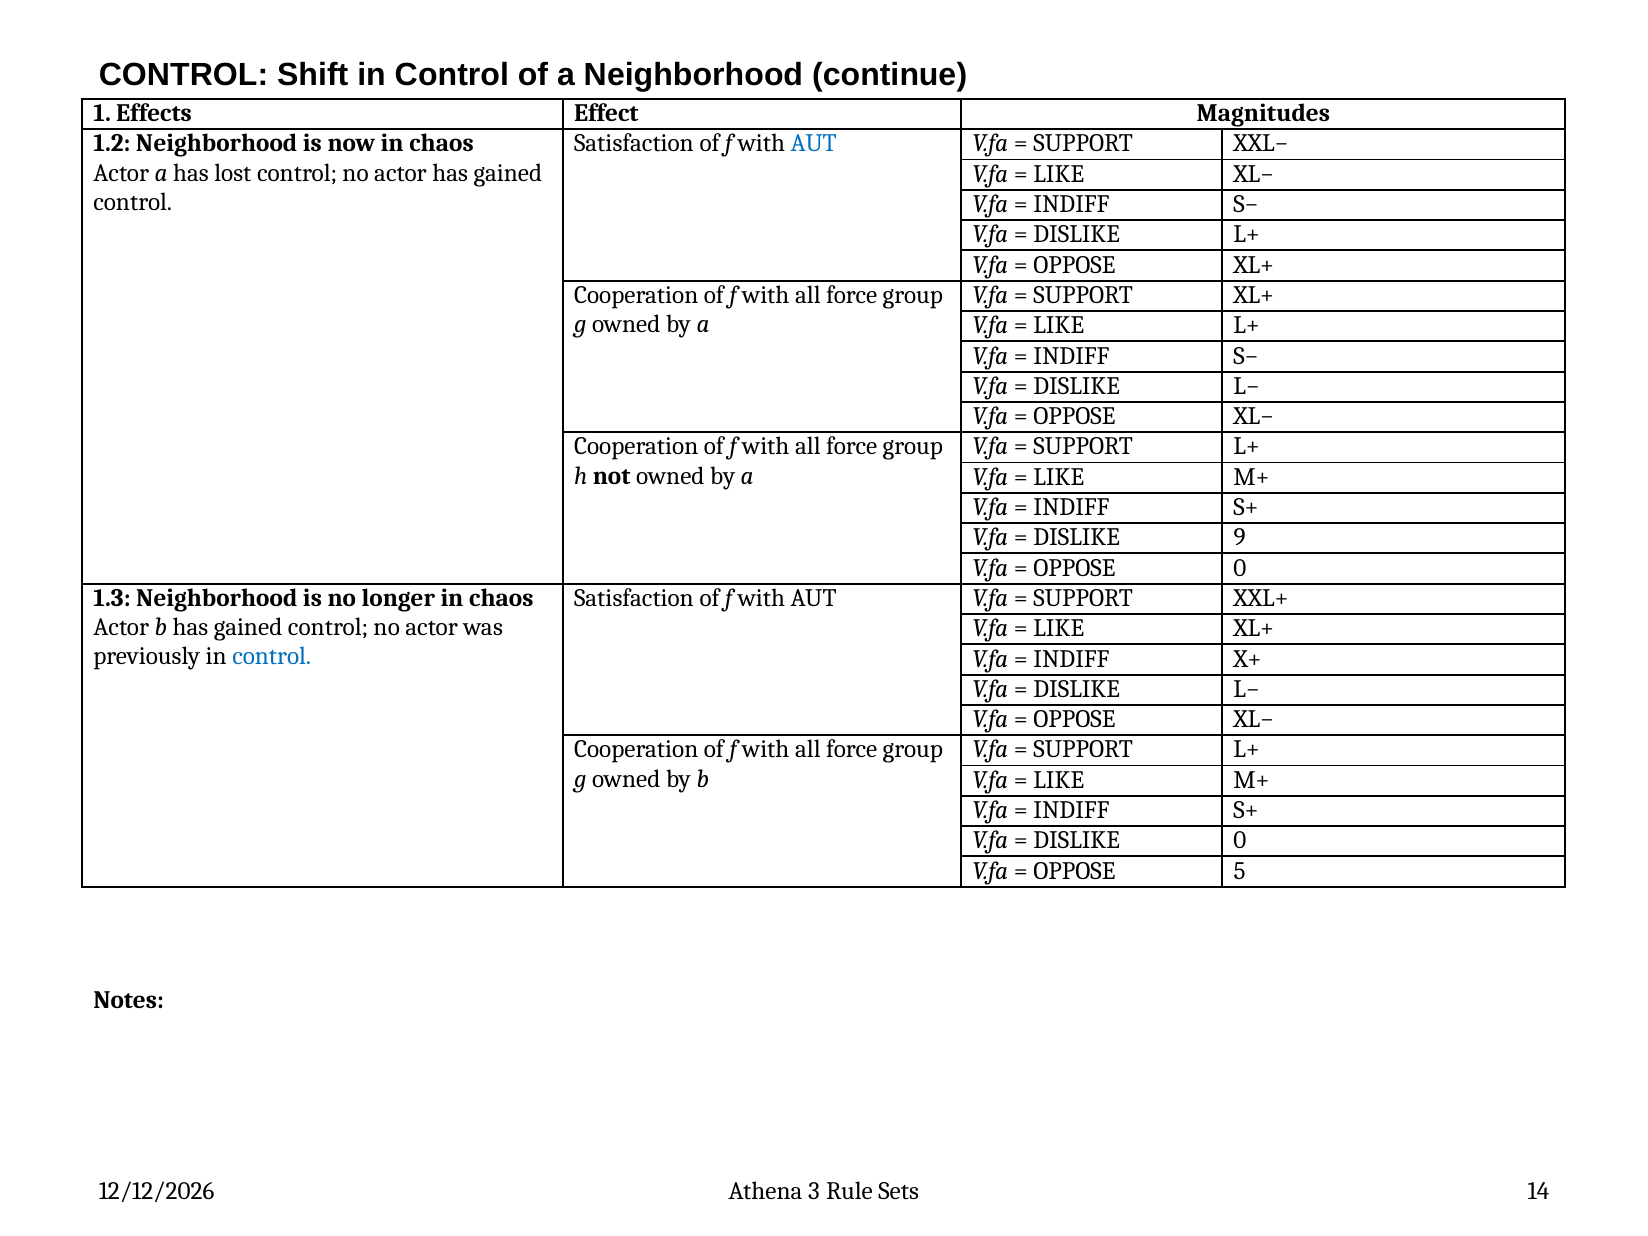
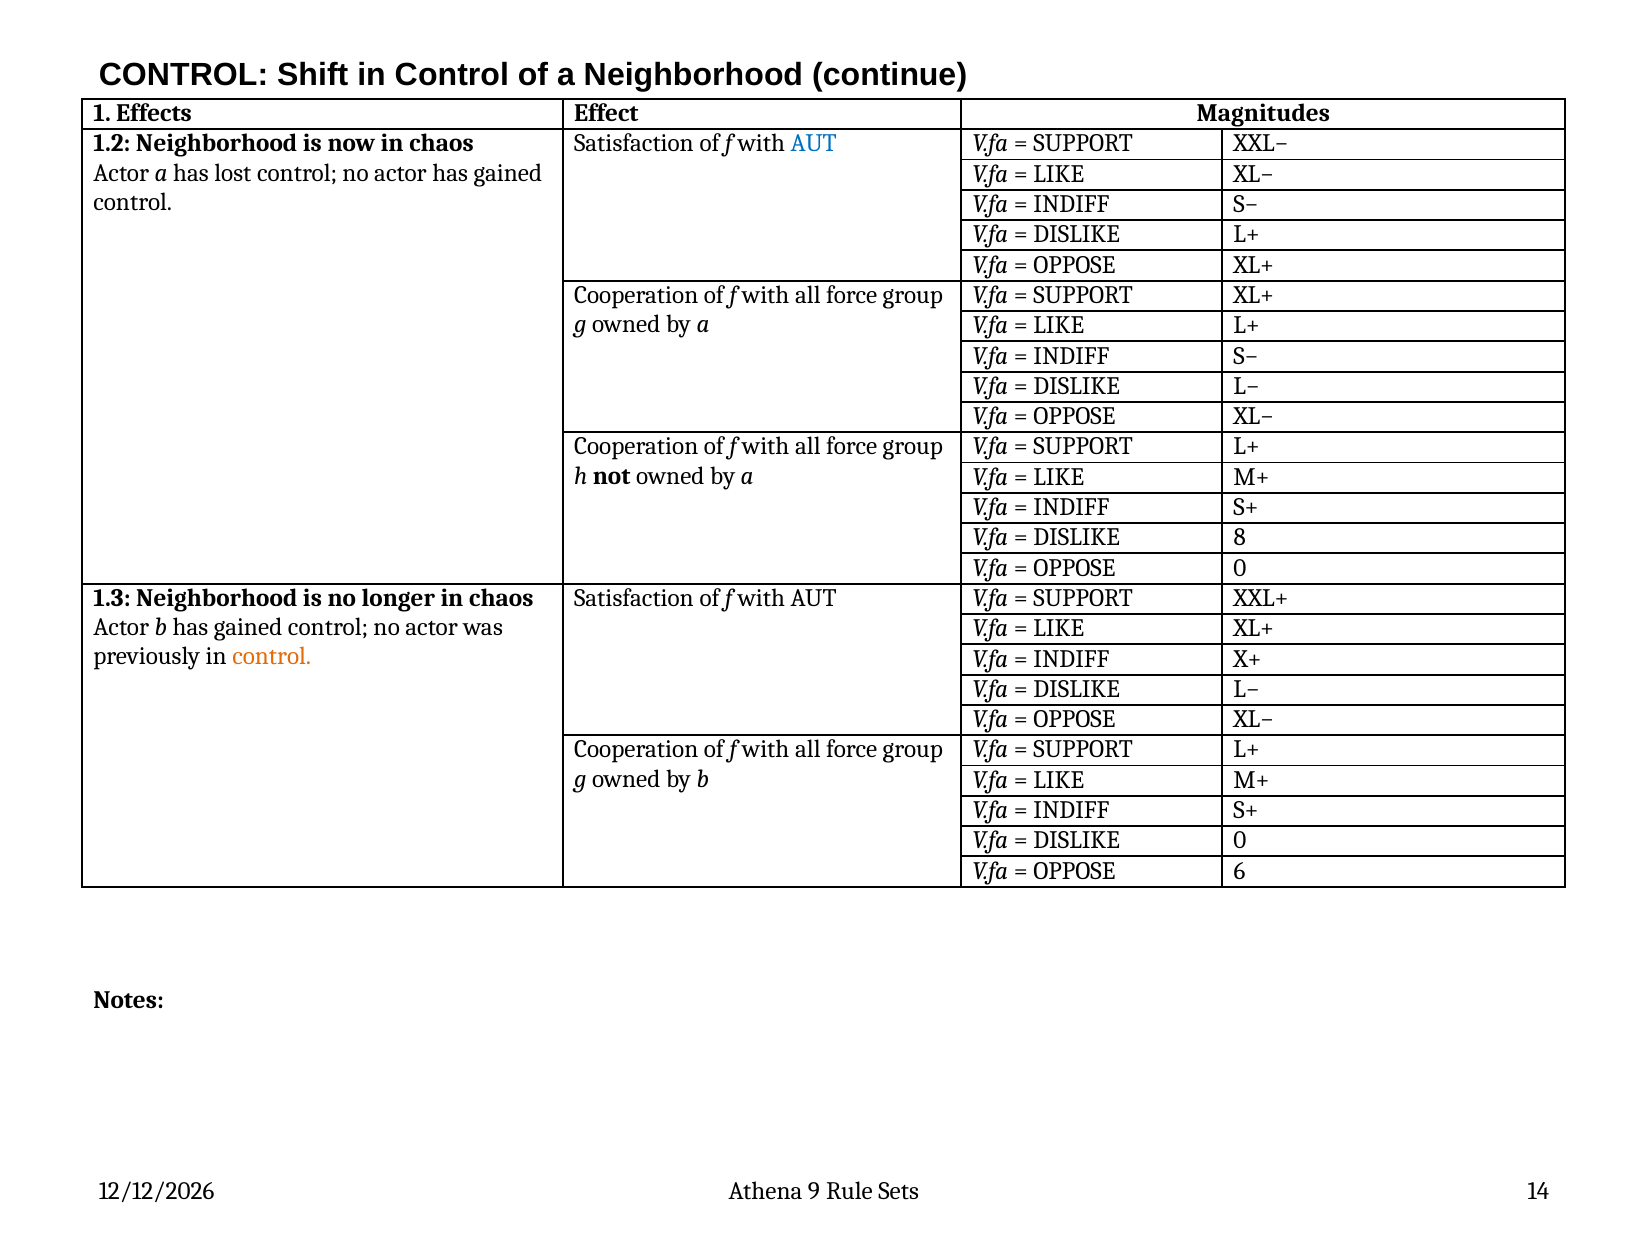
9: 9 -> 8
control at (272, 656) colour: blue -> orange
5: 5 -> 6
3: 3 -> 9
